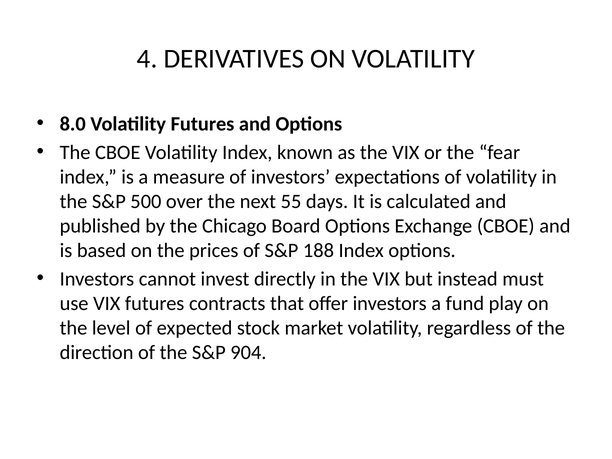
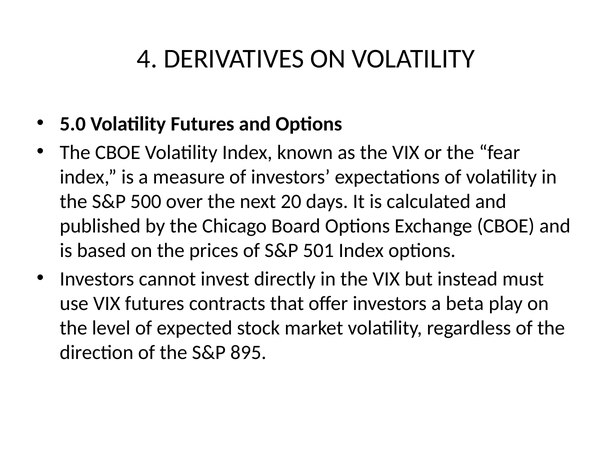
8.0: 8.0 -> 5.0
55: 55 -> 20
188: 188 -> 501
fund: fund -> beta
904: 904 -> 895
